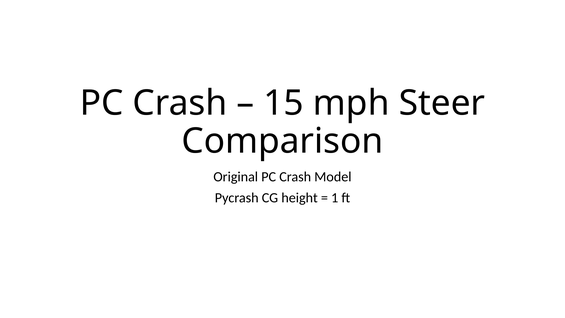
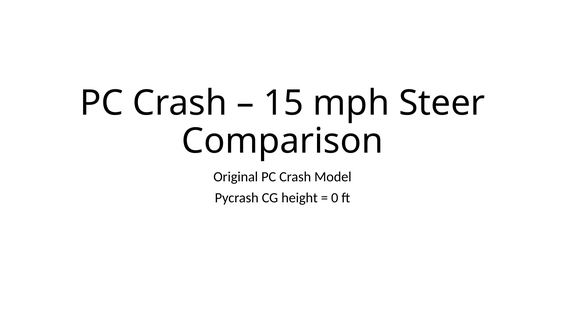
1: 1 -> 0
